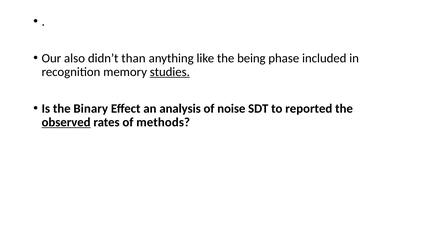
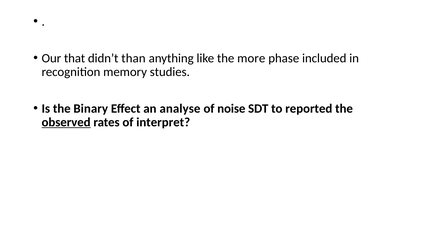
also: also -> that
being: being -> more
studies underline: present -> none
analysis: analysis -> analyse
methods: methods -> interpret
